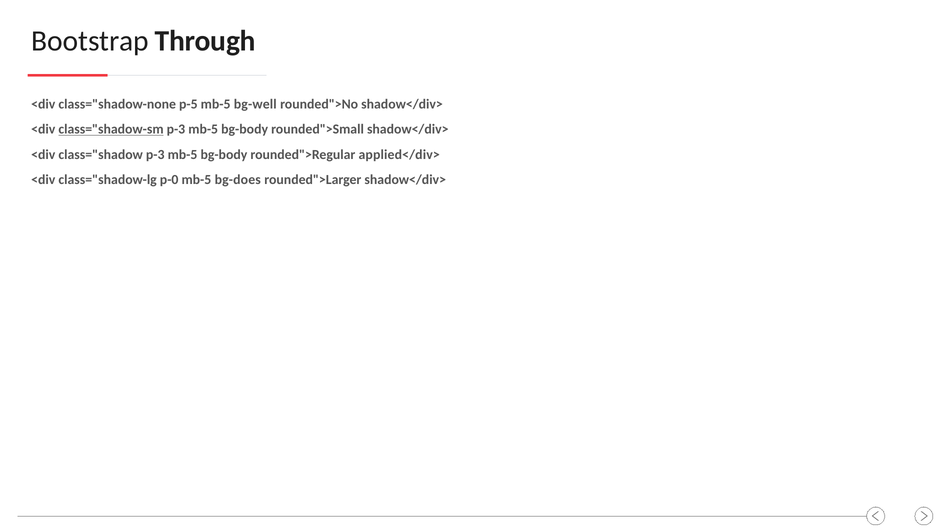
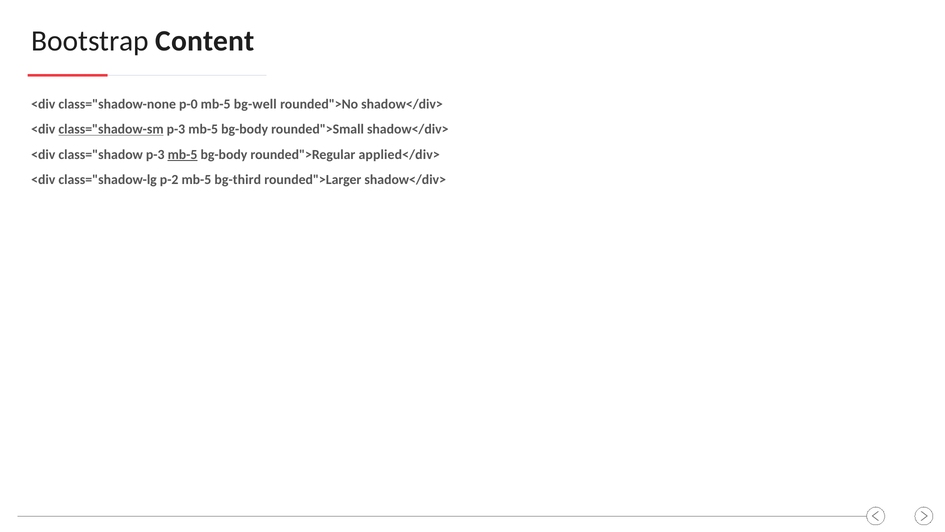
Through: Through -> Content
p-5: p-5 -> p-0
mb-5 at (183, 154) underline: none -> present
p-0: p-0 -> p-2
bg-does: bg-does -> bg-third
